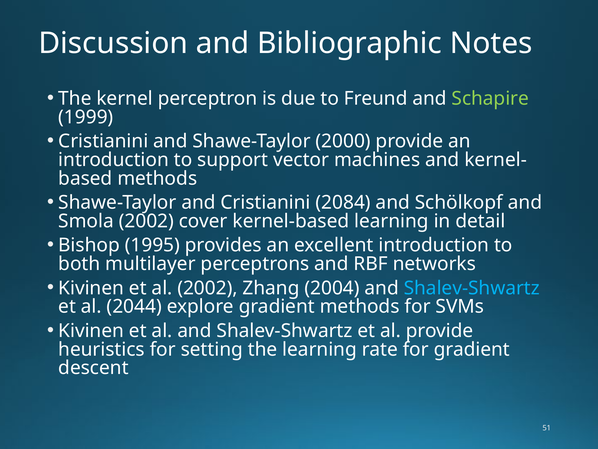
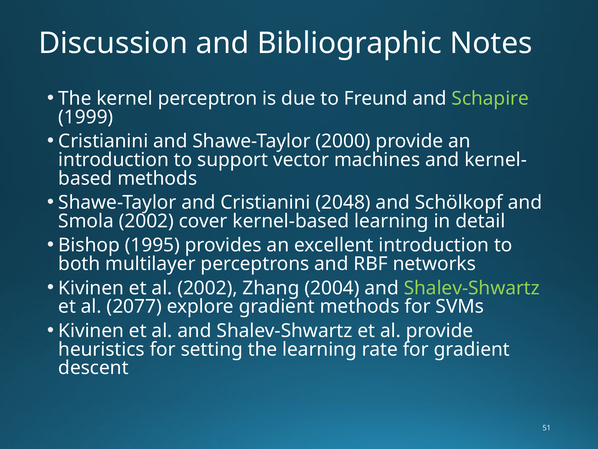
2084: 2084 -> 2048
Shalev-Shwartz at (472, 288) colour: light blue -> light green
2044: 2044 -> 2077
